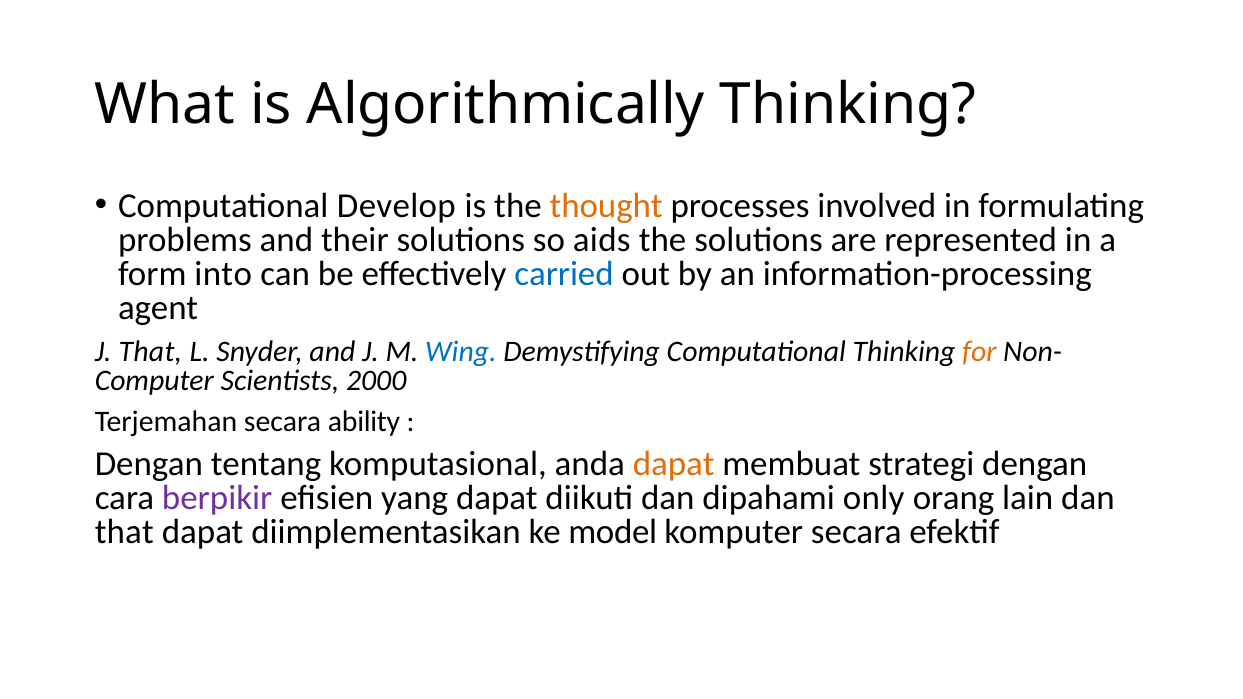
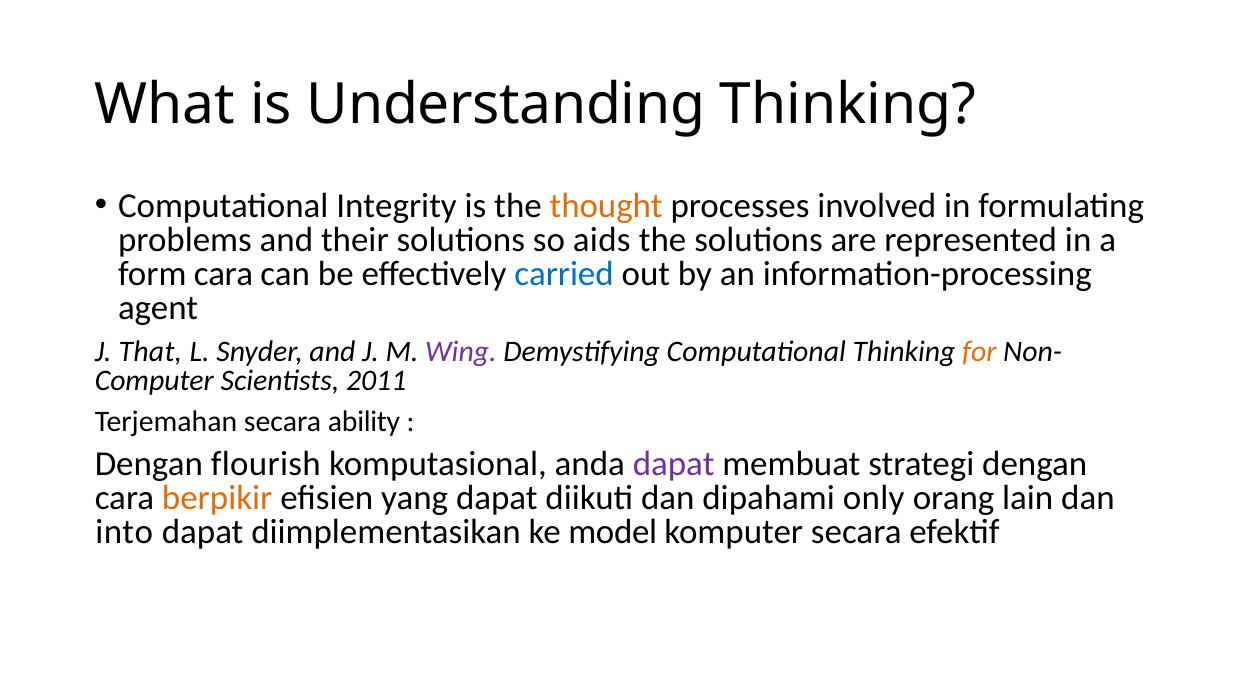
Algorithmically: Algorithmically -> Understanding
Develop: Develop -> Integrity
form into: into -> cara
Wing colour: blue -> purple
2000: 2000 -> 2011
tentang: tentang -> flourish
dapat at (674, 464) colour: orange -> purple
berpikir colour: purple -> orange
that at (124, 532): that -> into
